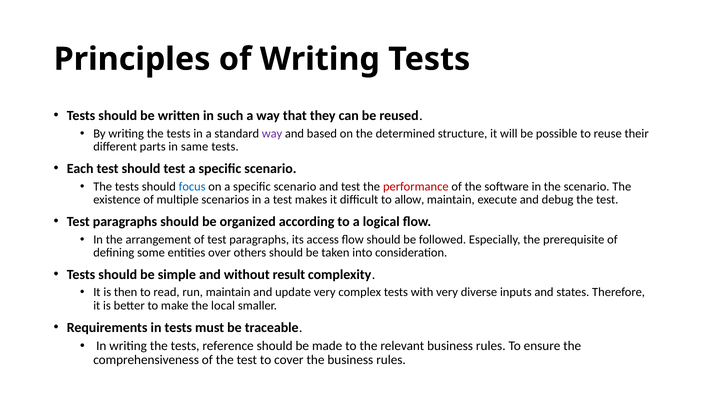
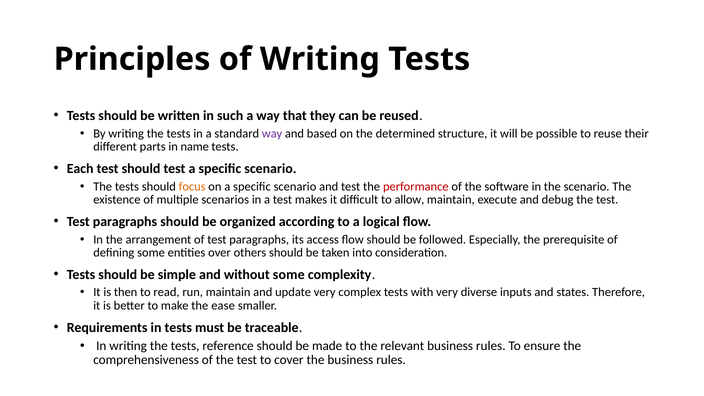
same: same -> name
focus colour: blue -> orange
without result: result -> some
local: local -> ease
